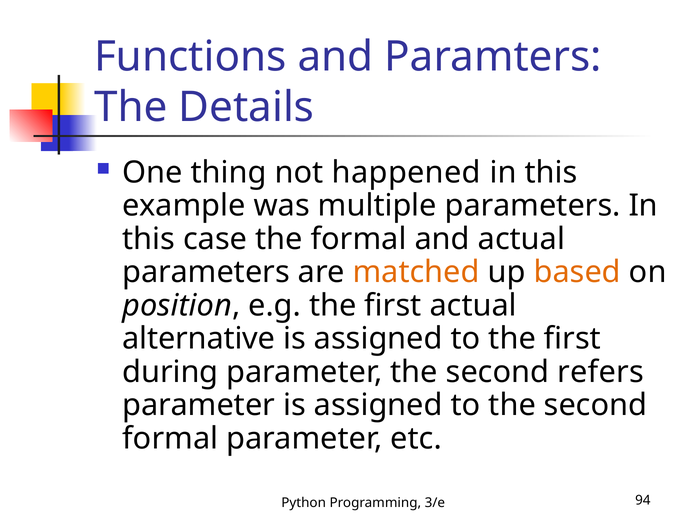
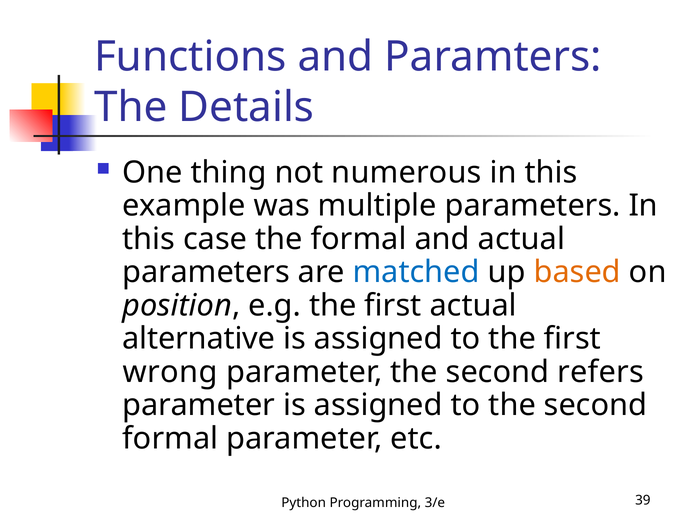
happened: happened -> numerous
matched colour: orange -> blue
during: during -> wrong
94: 94 -> 39
